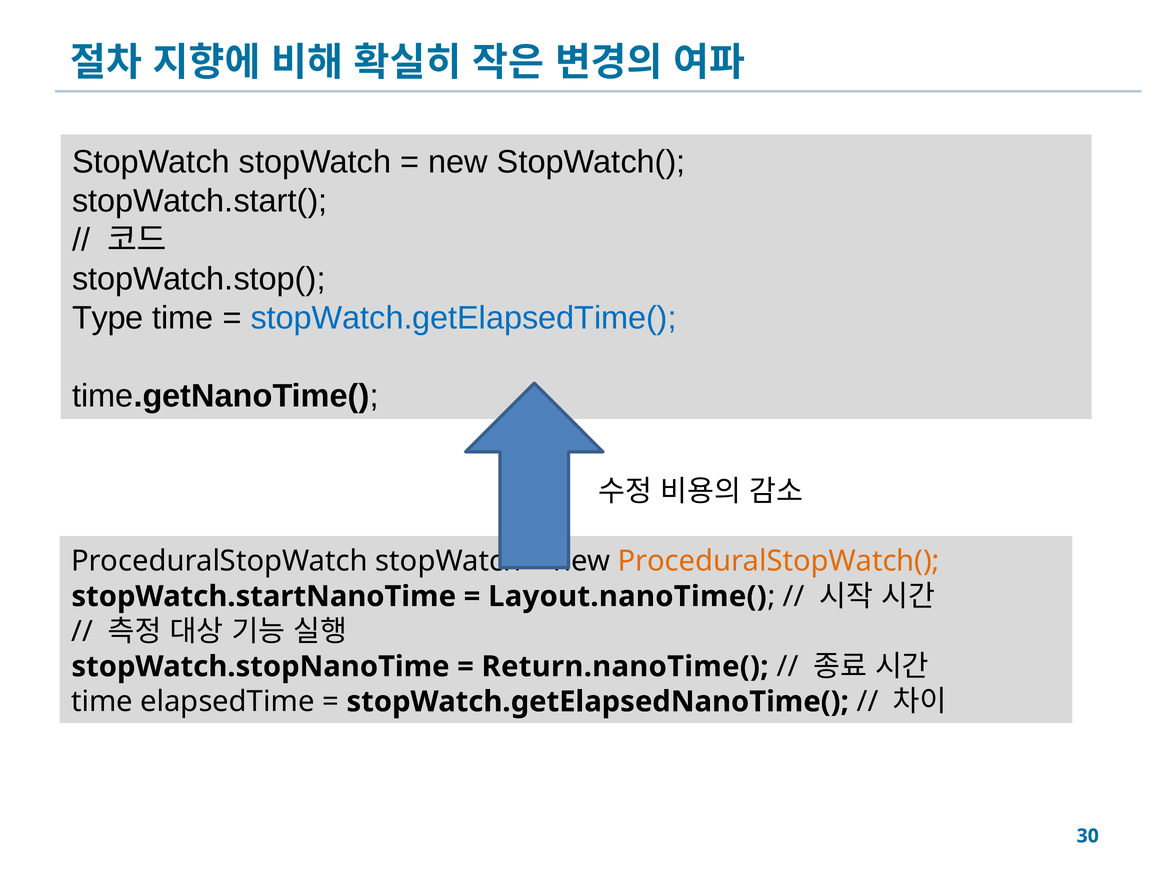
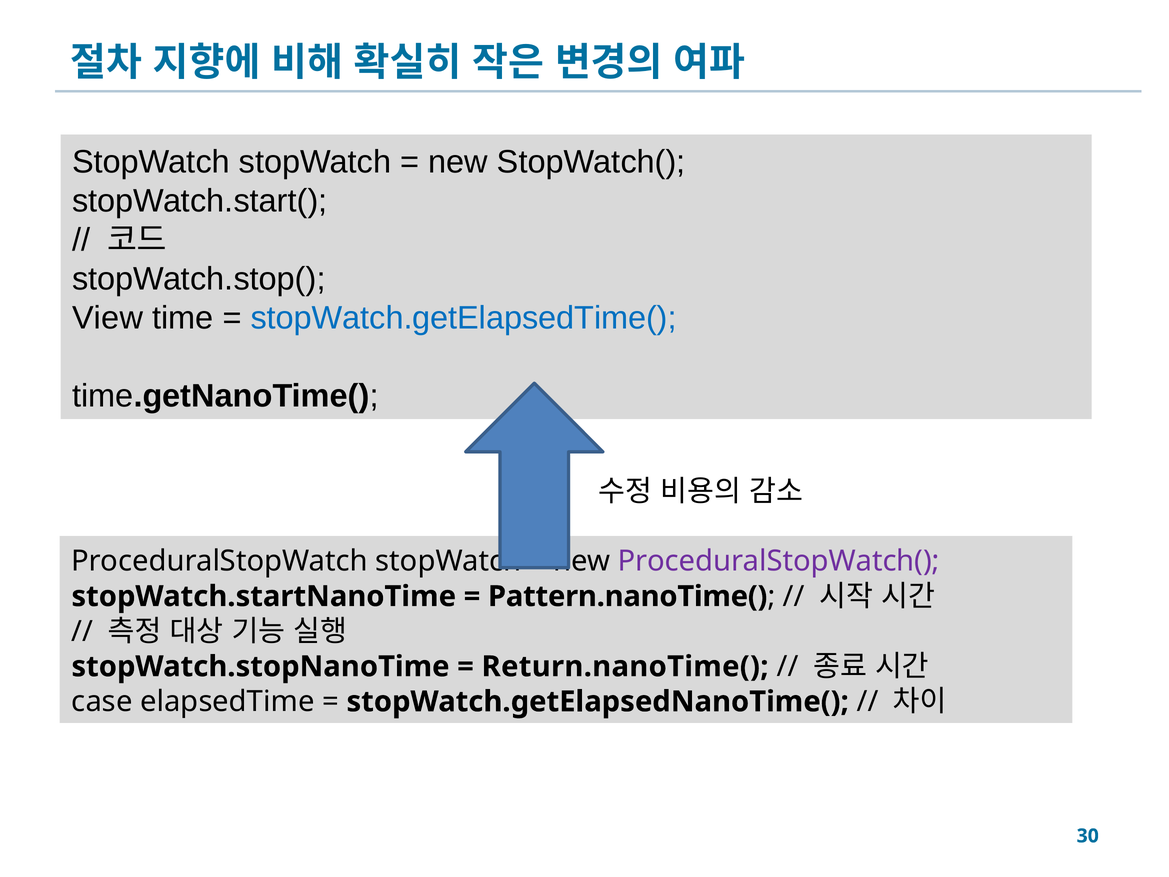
Type: Type -> View
ProceduralStopWatch( colour: orange -> purple
Layout.nanoTime(: Layout.nanoTime( -> Pattern.nanoTime(
time at (102, 701): time -> case
